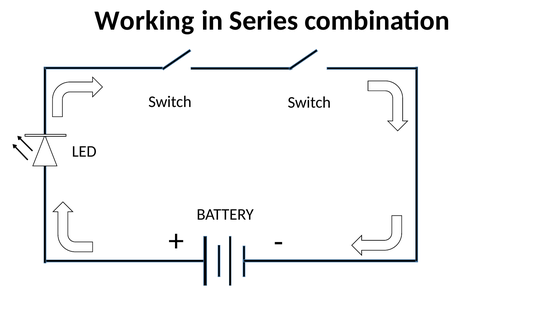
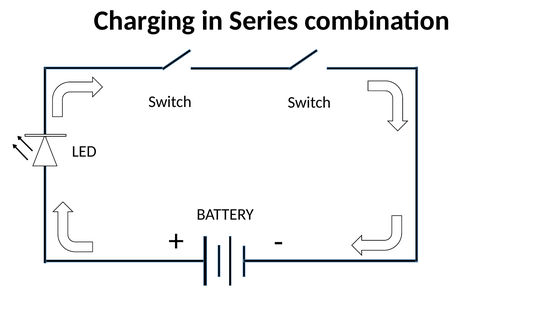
Working: Working -> Charging
